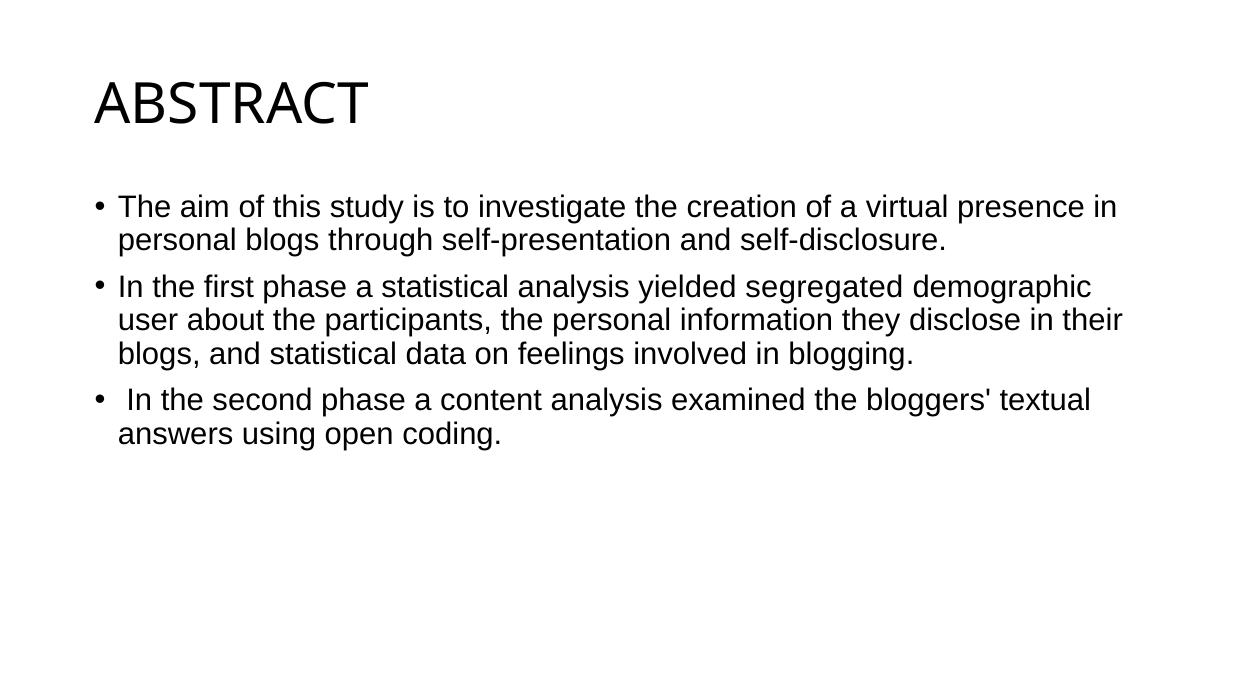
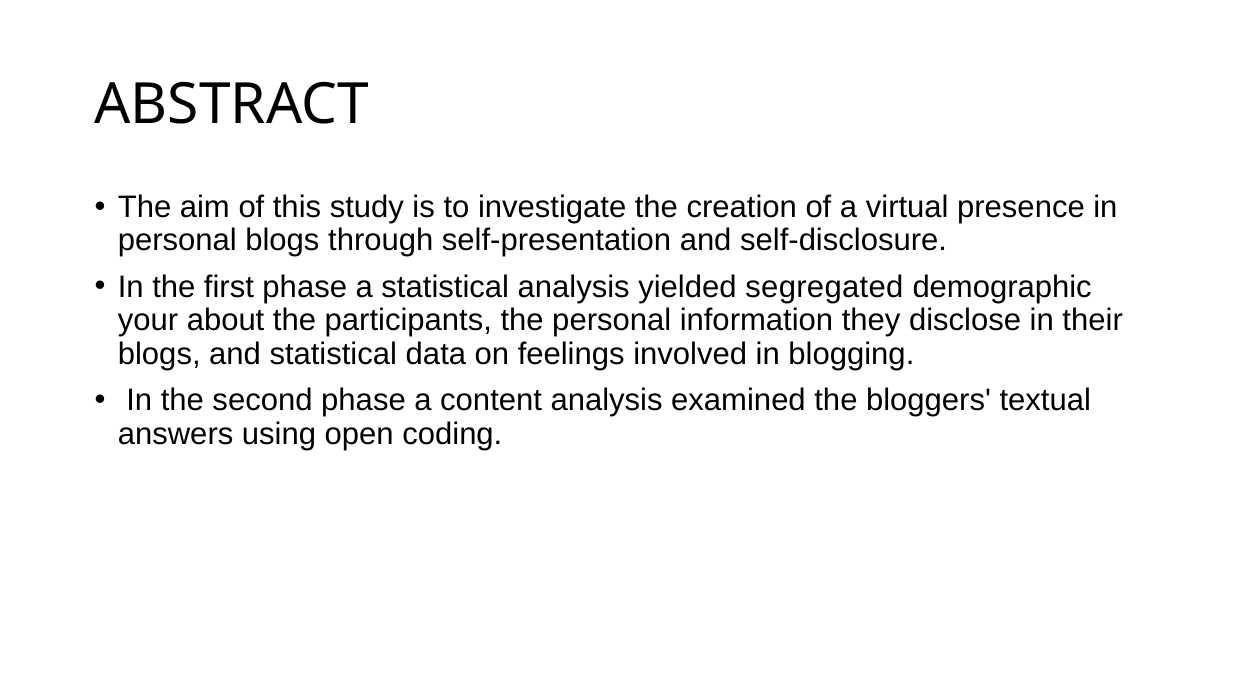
user: user -> your
